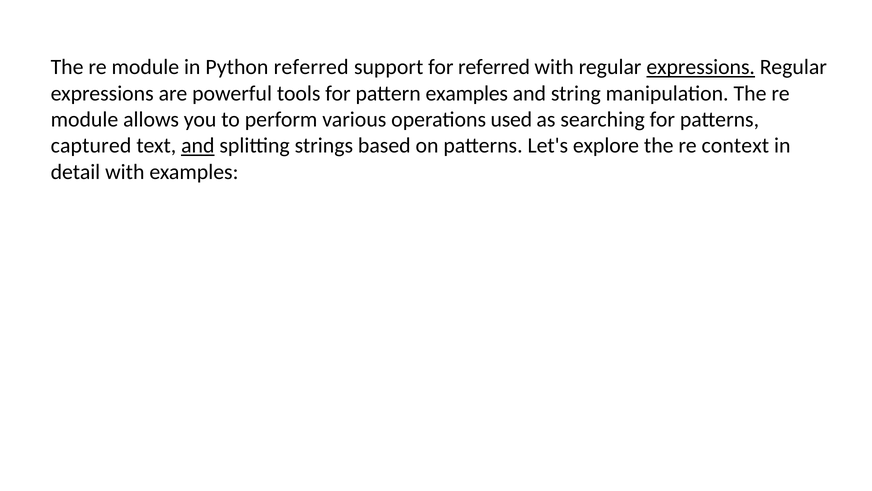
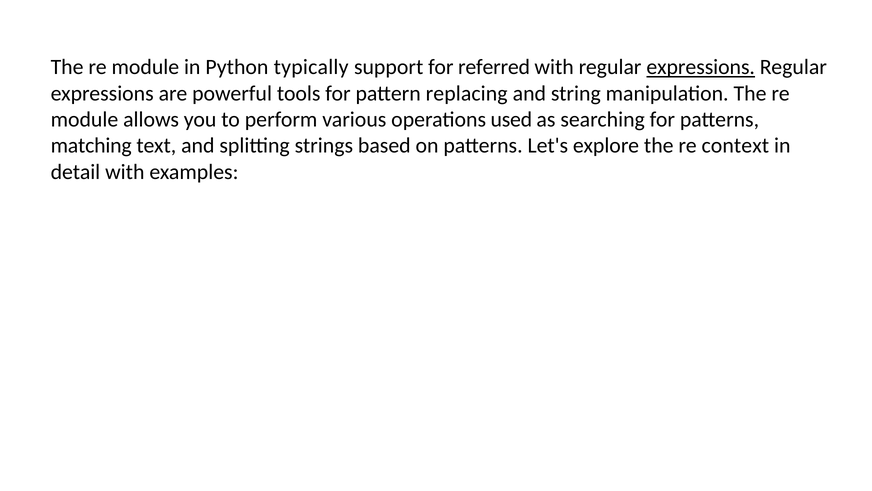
Python referred: referred -> typically
pattern examples: examples -> replacing
captured: captured -> matching
and at (198, 146) underline: present -> none
